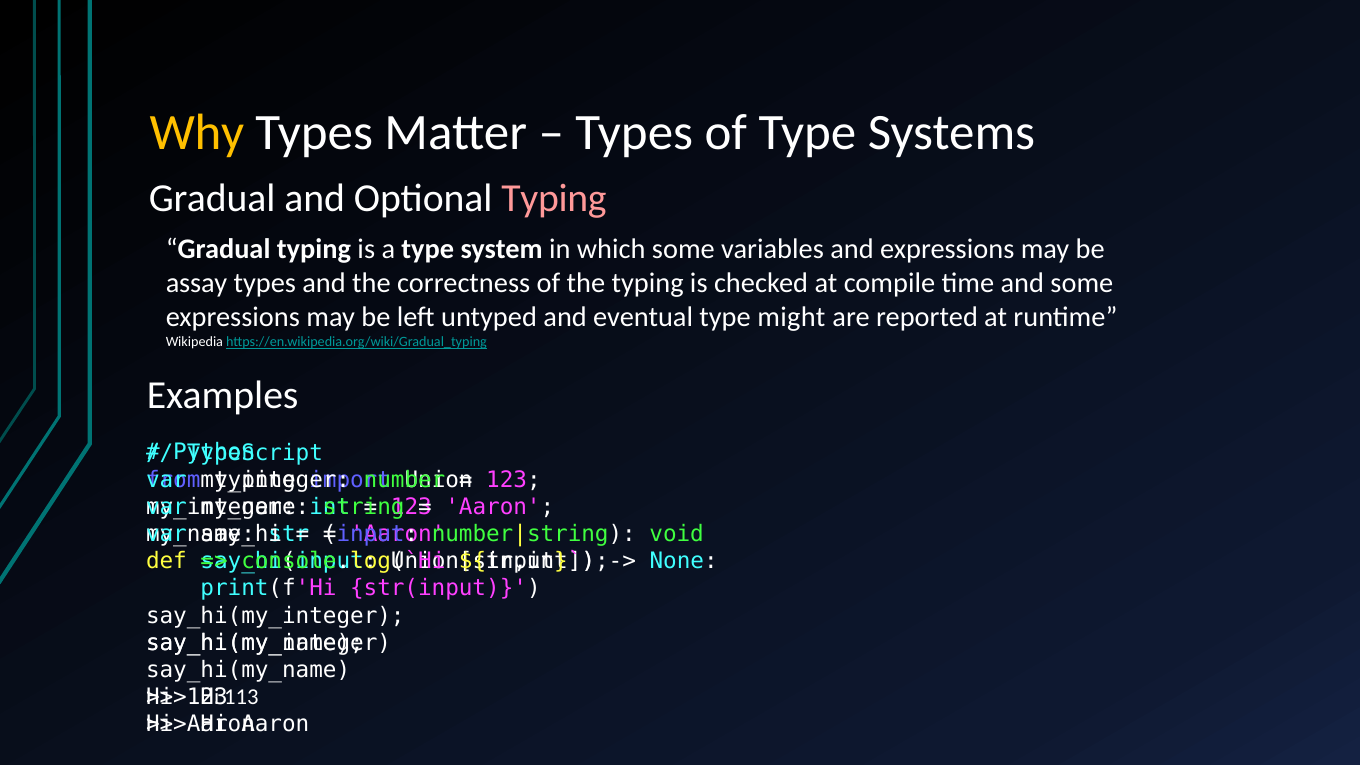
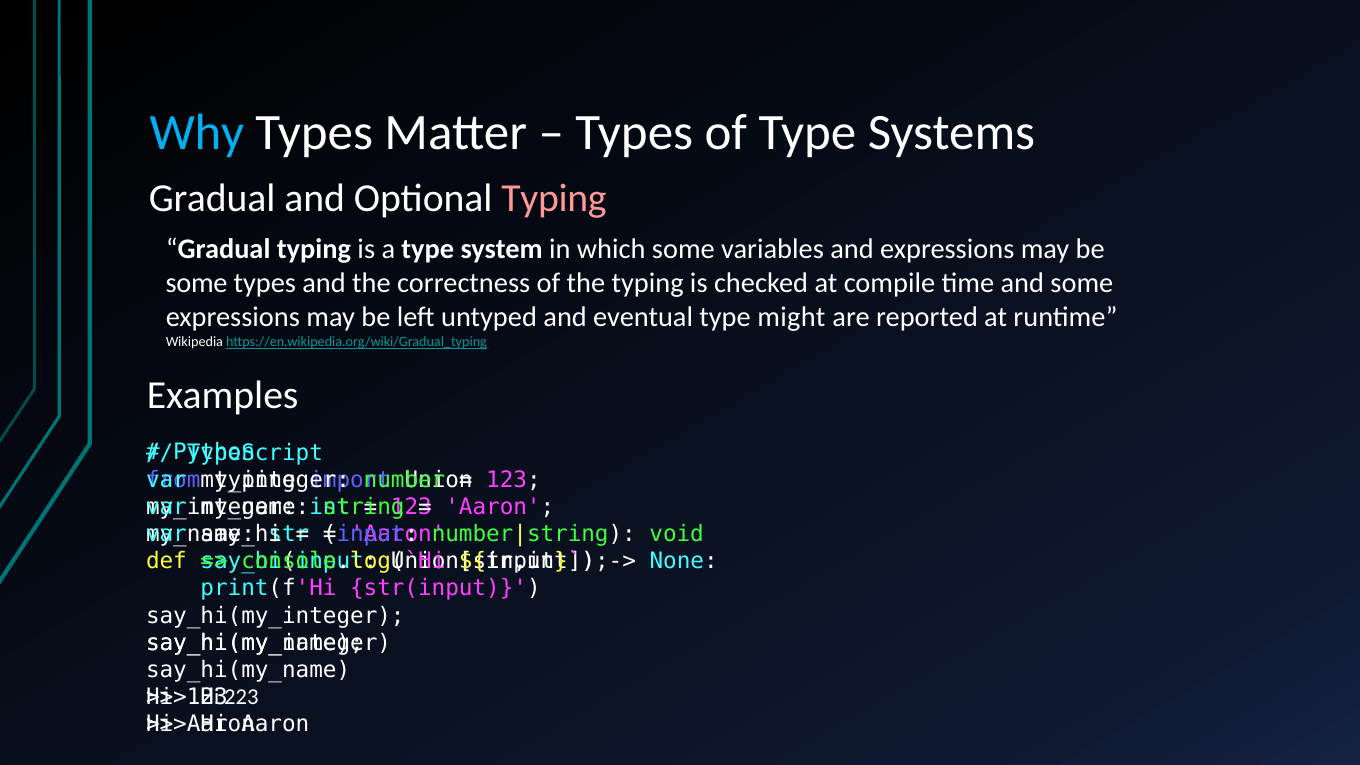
Why colour: yellow -> light blue
assay at (197, 284): assay -> some
113: 113 -> 223
